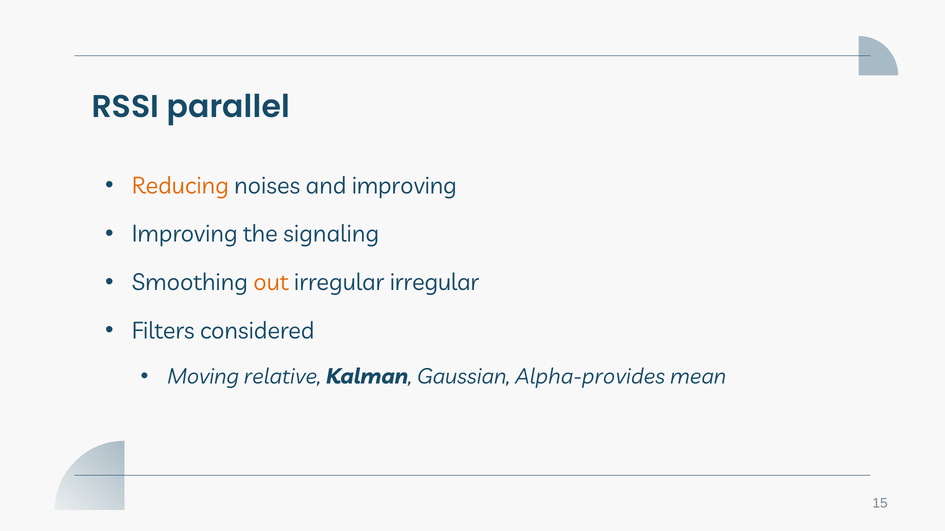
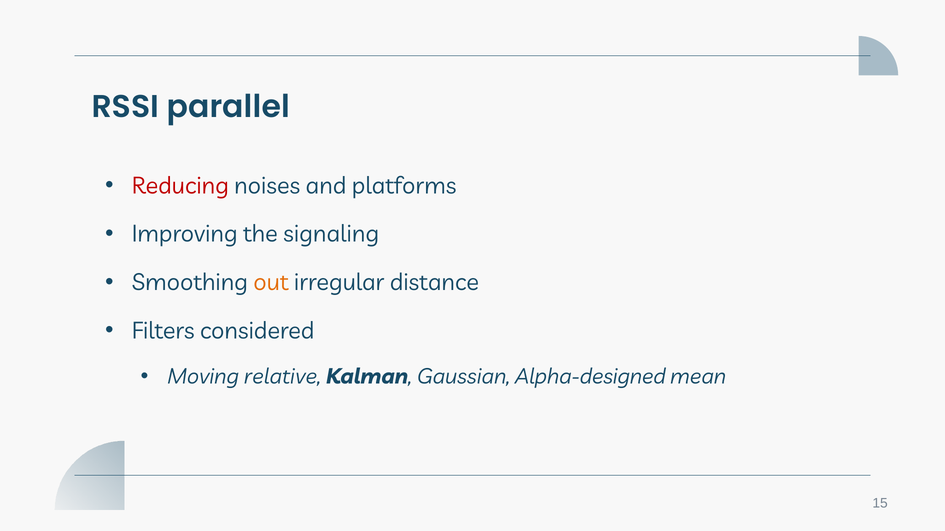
Reducing colour: orange -> red
and improving: improving -> platforms
irregular irregular: irregular -> distance
Alpha-provides: Alpha-provides -> Alpha-designed
